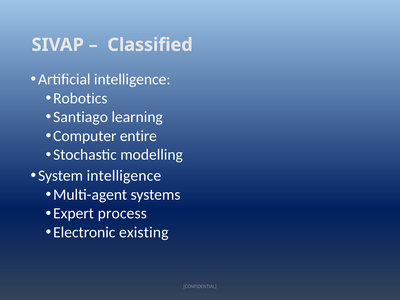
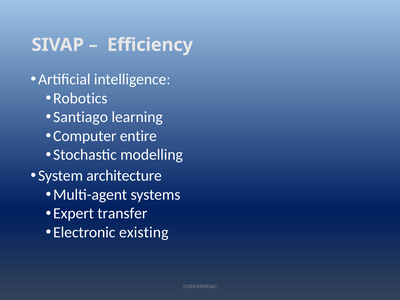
Classified: Classified -> Efficiency
System intelligence: intelligence -> architecture
process: process -> transfer
